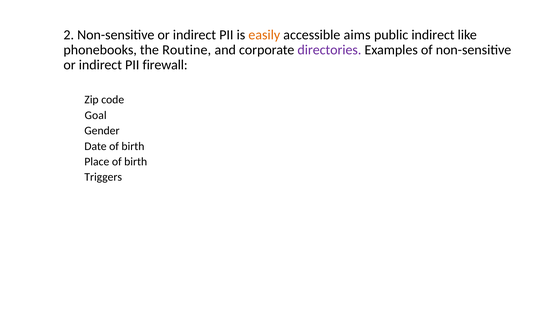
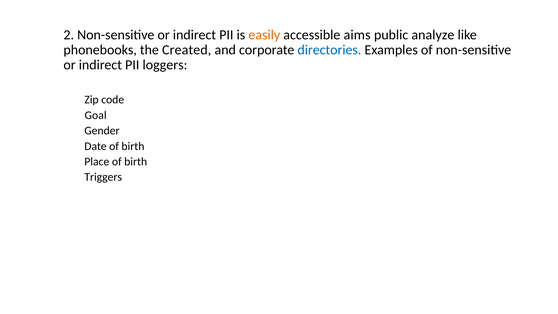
public indirect: indirect -> analyze
Routine: Routine -> Created
directories colour: purple -> blue
firewall: firewall -> loggers
